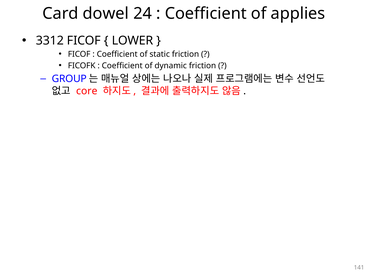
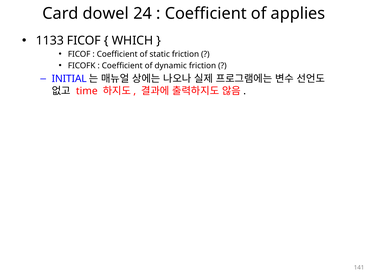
3312: 3312 -> 1133
LOWER: LOWER -> WHICH
GROUP: GROUP -> INITIAL
core: core -> time
